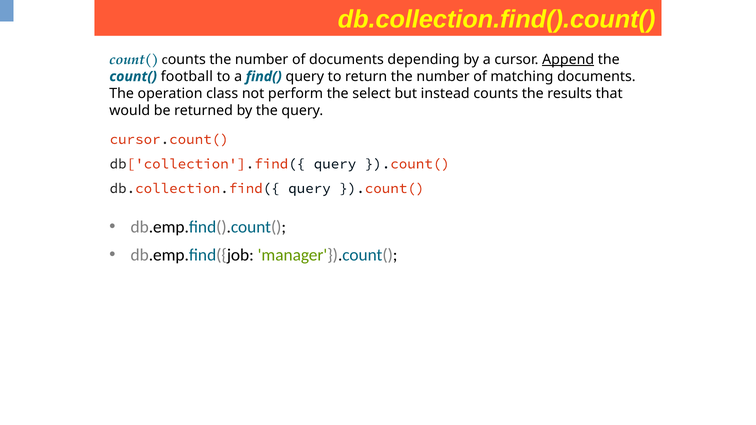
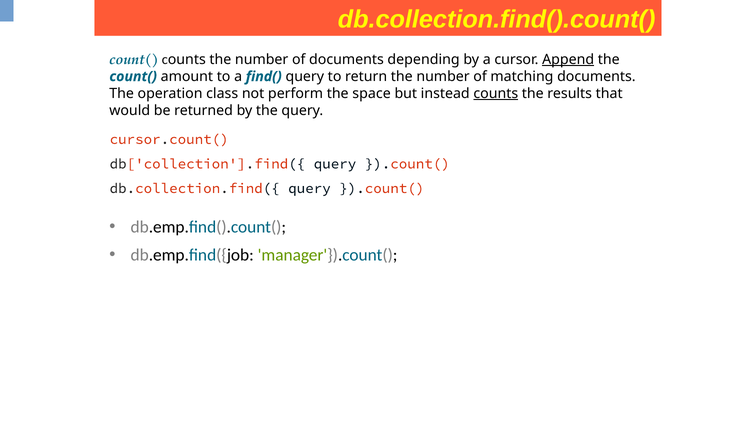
football: football -> amount
select: select -> space
counts underline: none -> present
